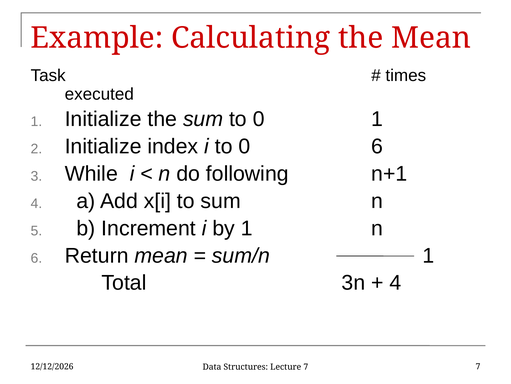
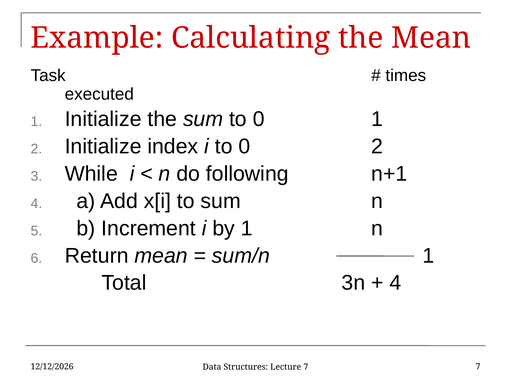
0 6: 6 -> 2
